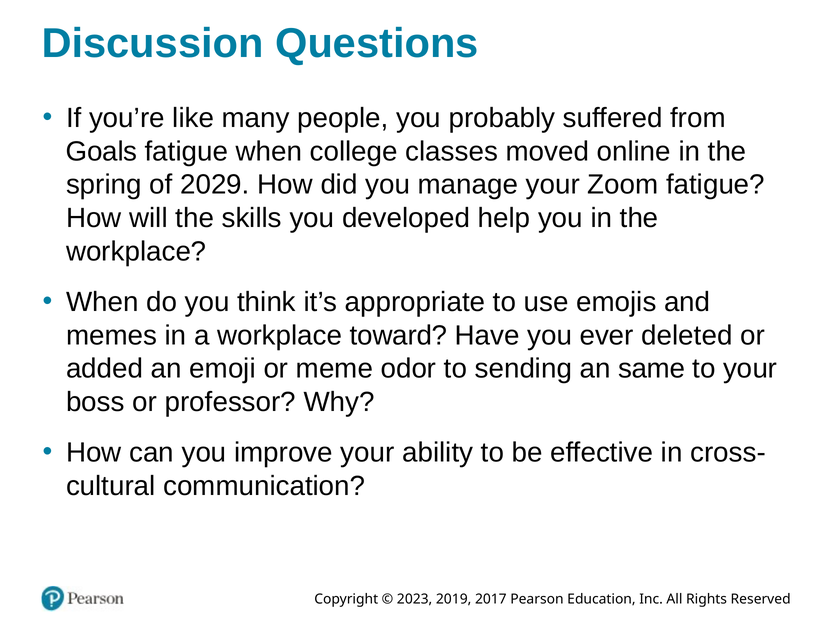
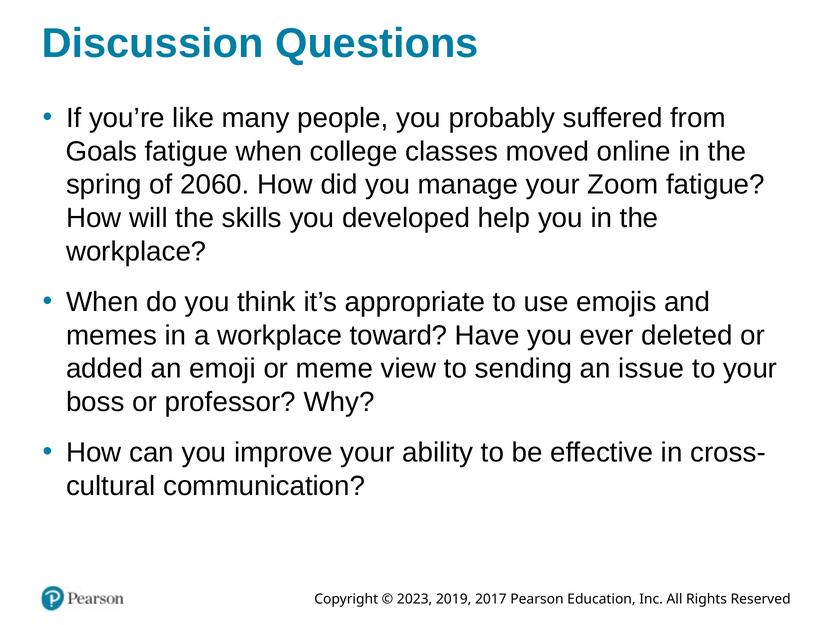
2029: 2029 -> 2060
odor: odor -> view
same: same -> issue
